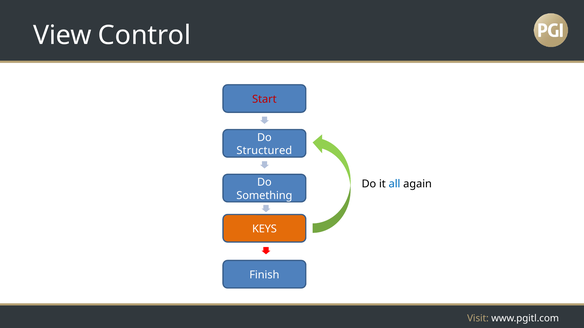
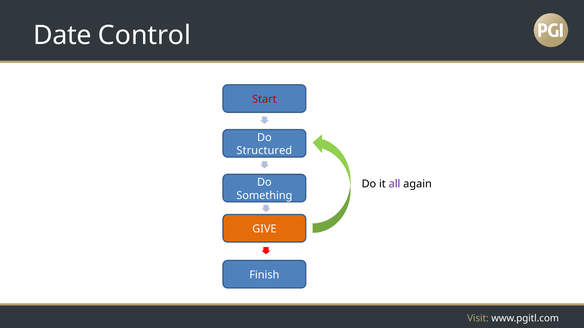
View: View -> Date
all colour: blue -> purple
KEYS: KEYS -> GIVE
